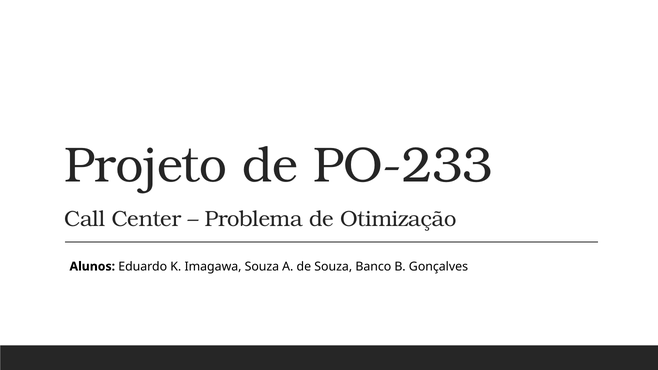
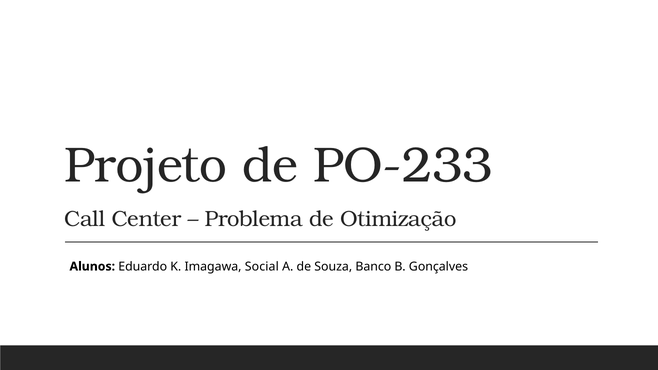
Imagawa Souza: Souza -> Social
